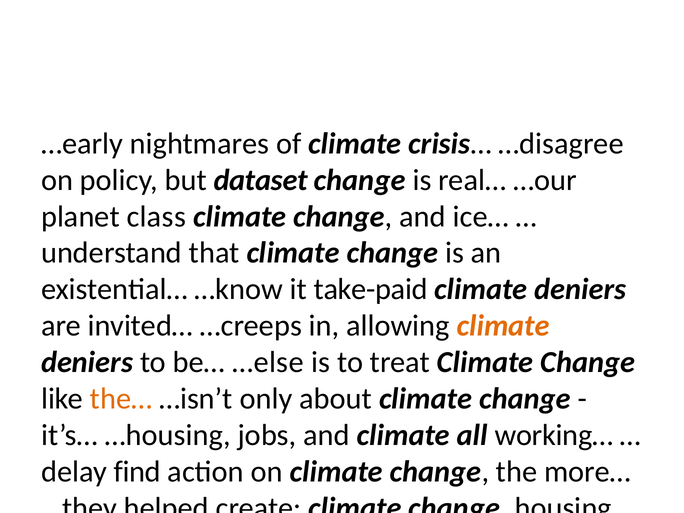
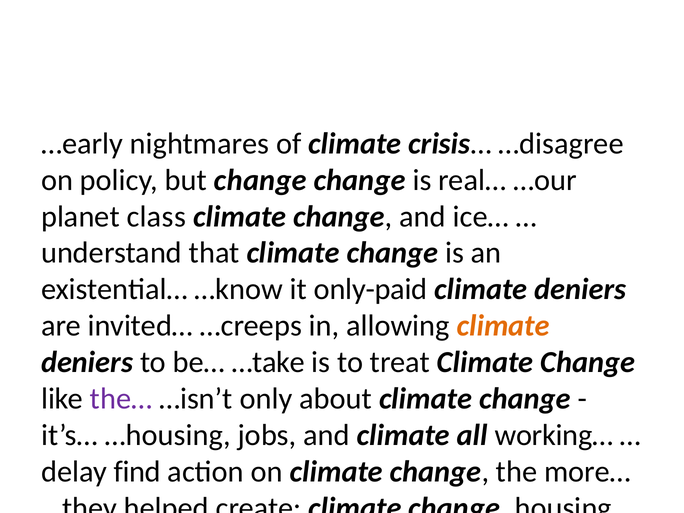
but dataset: dataset -> change
take-paid: take-paid -> only-paid
…else: …else -> …take
the… colour: orange -> purple
